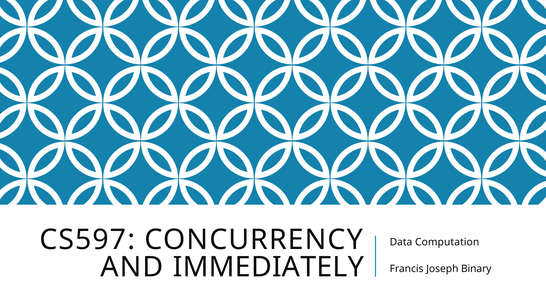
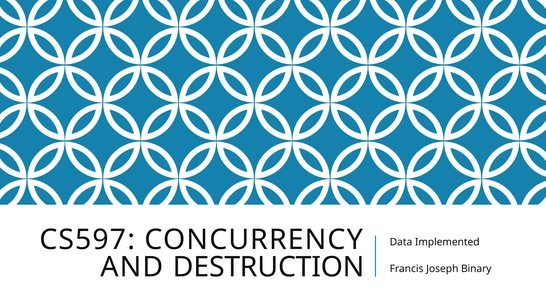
Computation: Computation -> Implemented
IMMEDIATELY: IMMEDIATELY -> DESTRUCTION
